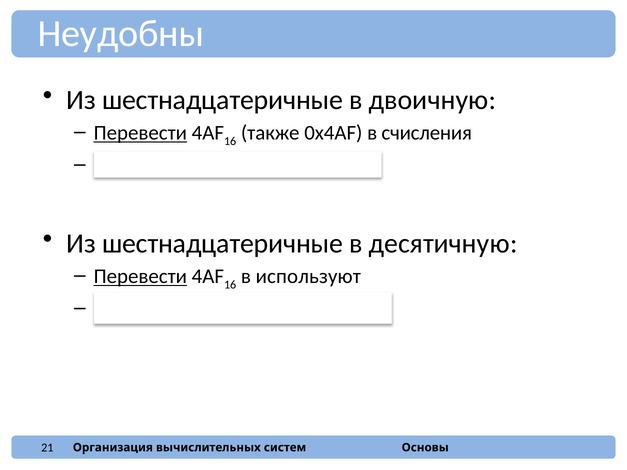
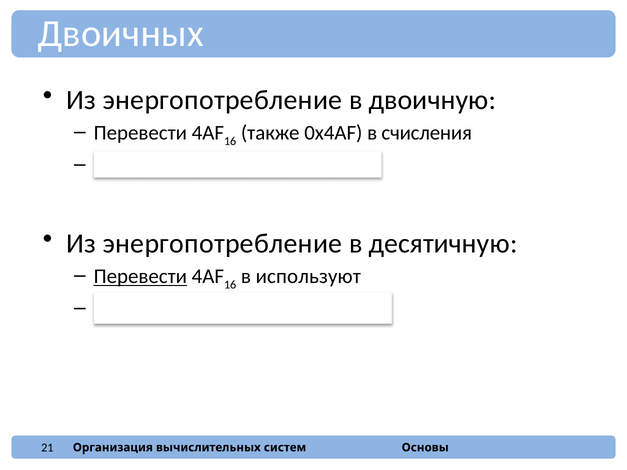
Неудобны: Неудобны -> Двоичных
шестнадцатеричные at (223, 100): шестнадцатеричные -> энергопотребление
Перевести at (140, 133) underline: present -> none
шестнадцатеричные at (223, 244): шестнадцатеричные -> энергопотребление
